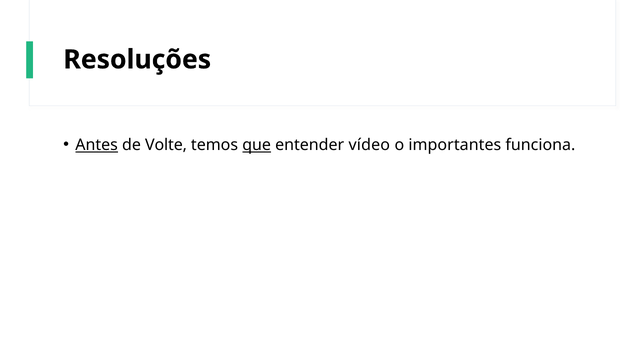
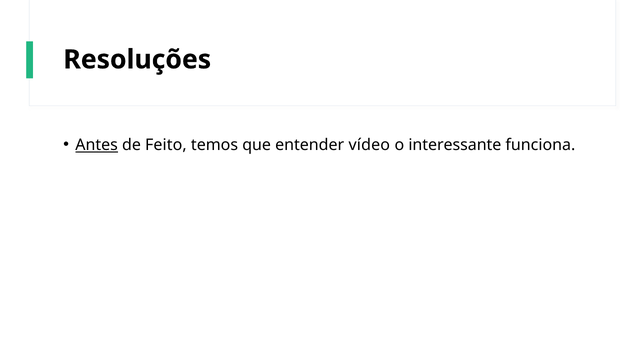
Volte: Volte -> Feito
que underline: present -> none
importantes: importantes -> interessante
